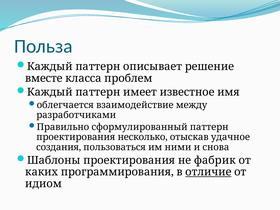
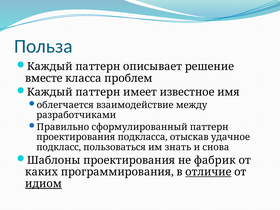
несколько: несколько -> подкласса
создания: создания -> подкласс
ними: ними -> знать
идиом underline: none -> present
